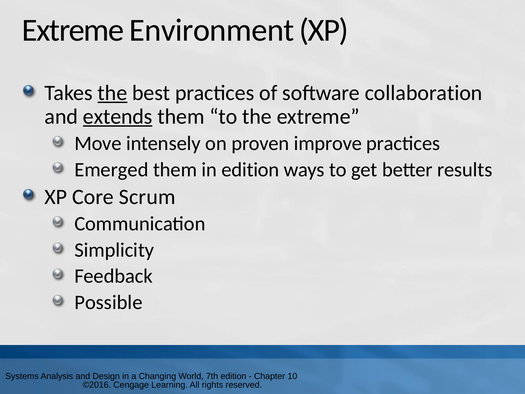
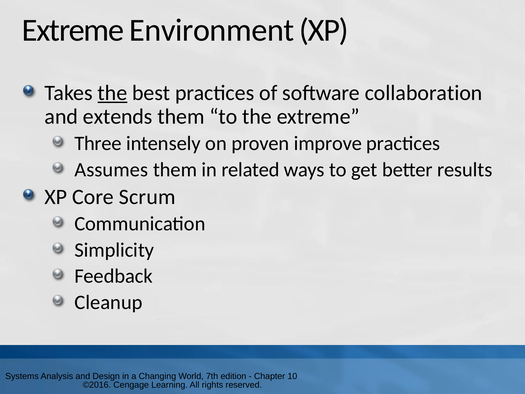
extends underline: present -> none
Move: Move -> Three
Emerged: Emerged -> Assumes
in edition: edition -> related
Possible: Possible -> Cleanup
